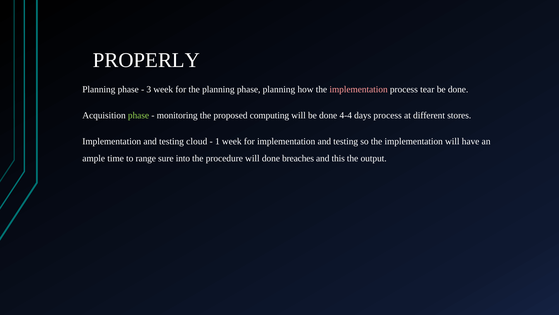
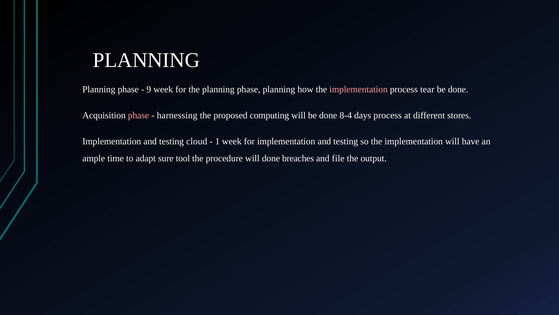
PROPERLY at (146, 60): PROPERLY -> PLANNING
3: 3 -> 9
phase at (139, 115) colour: light green -> pink
monitoring: monitoring -> harnessing
4-4: 4-4 -> 8-4
range: range -> adapt
into: into -> tool
this: this -> file
